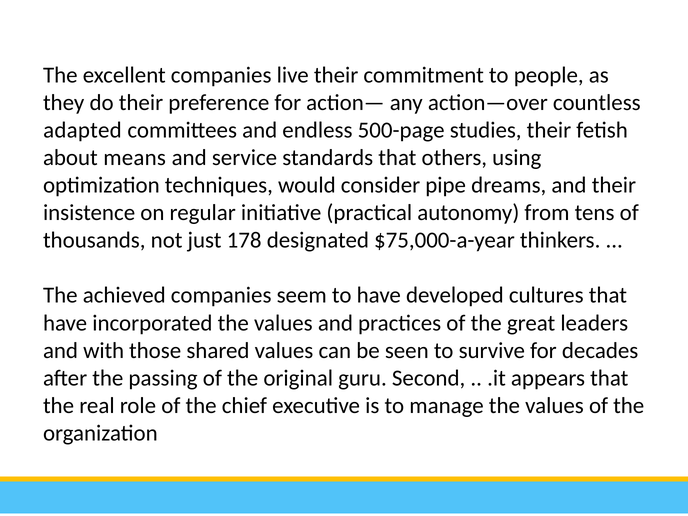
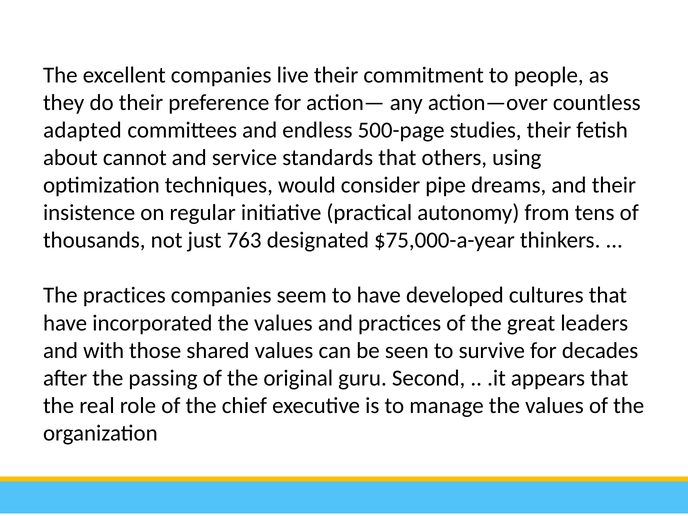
means: means -> cannot
178: 178 -> 763
The achieved: achieved -> practices
